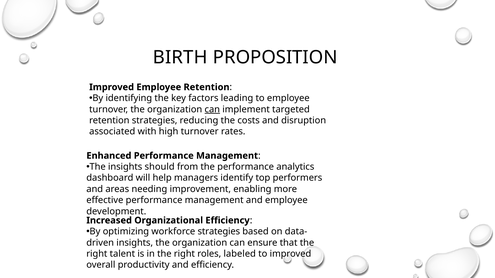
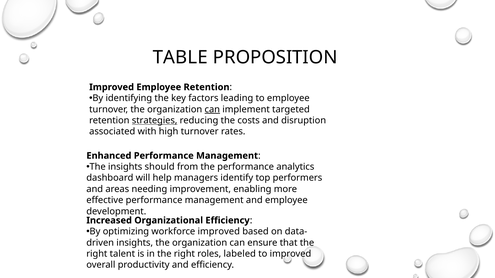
BIRTH: BIRTH -> TABLE
strategies at (155, 121) underline: none -> present
workforce strategies: strategies -> improved
